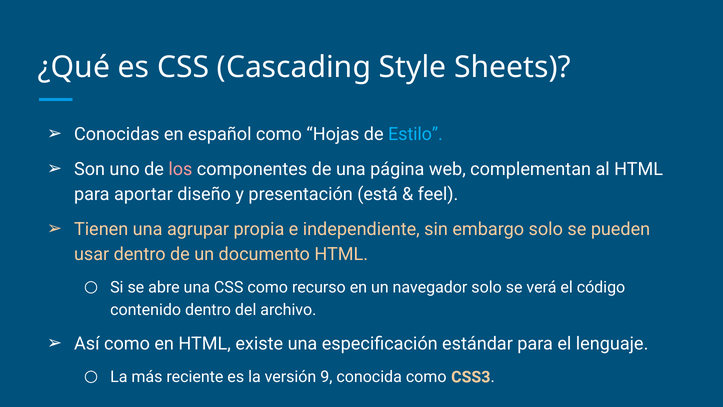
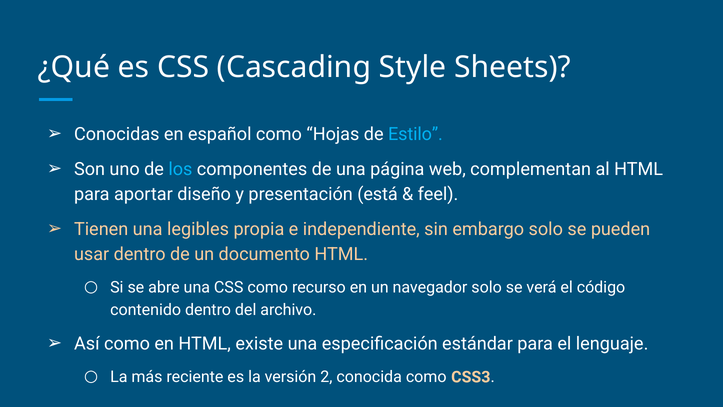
los colour: pink -> light blue
agrupar: agrupar -> legibles
9: 9 -> 2
